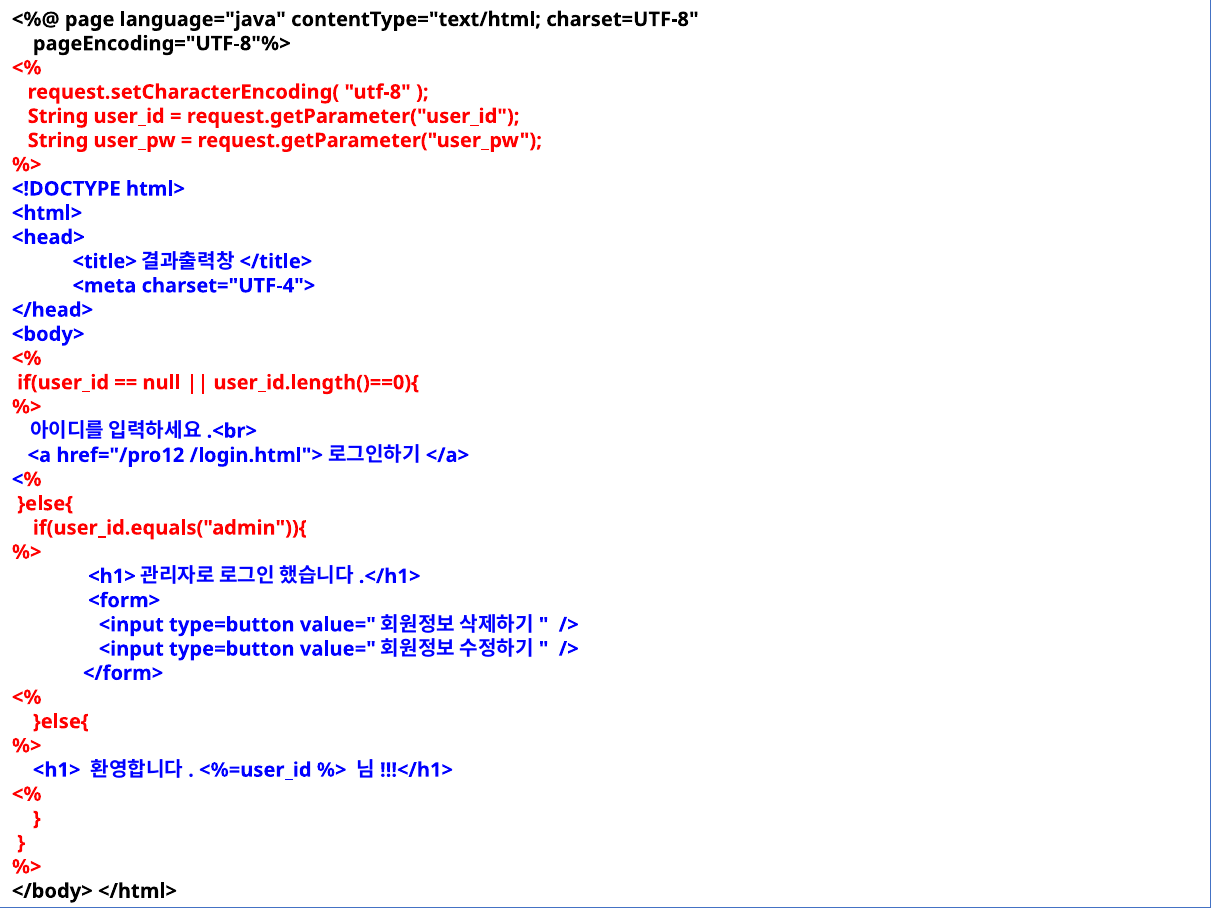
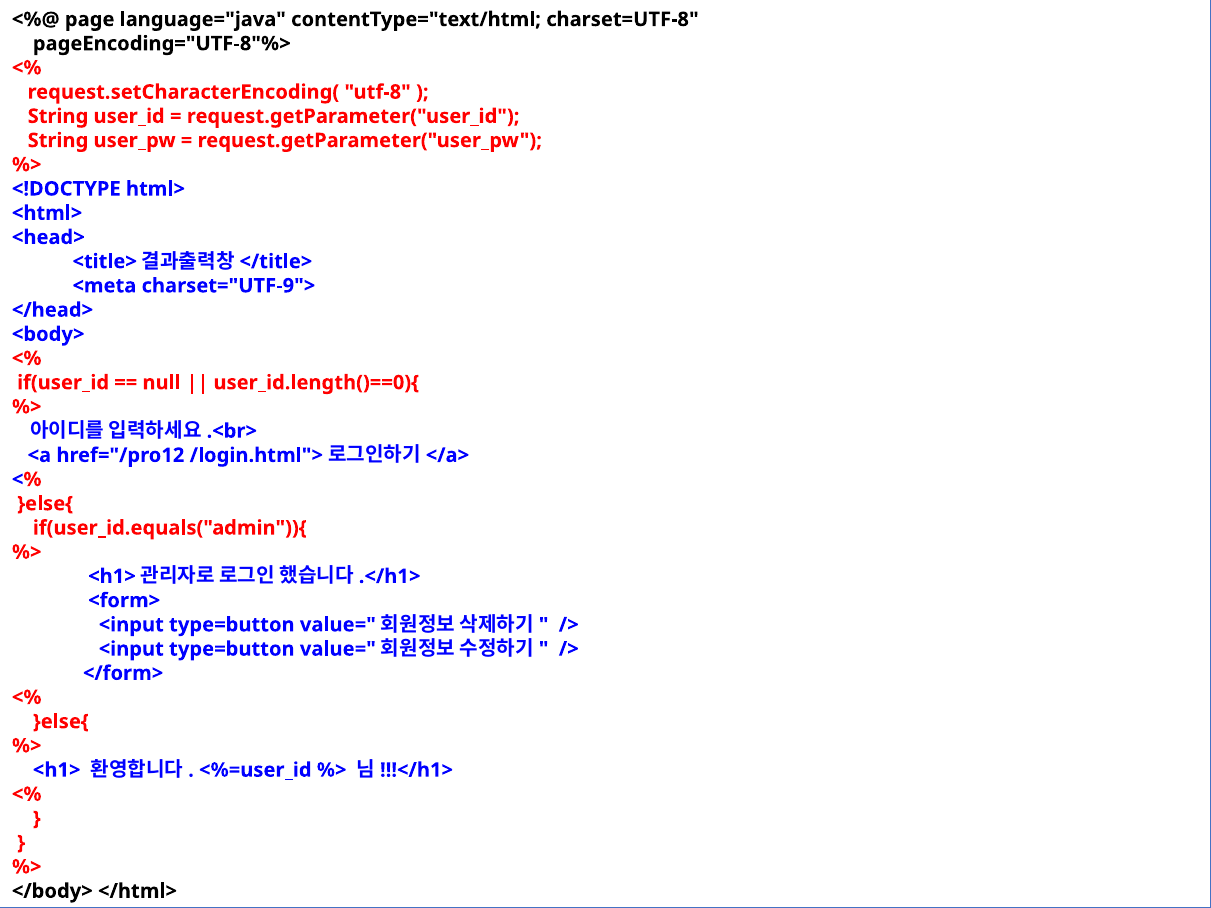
charset="UTF-4">: charset="UTF-4"> -> charset="UTF-9">
